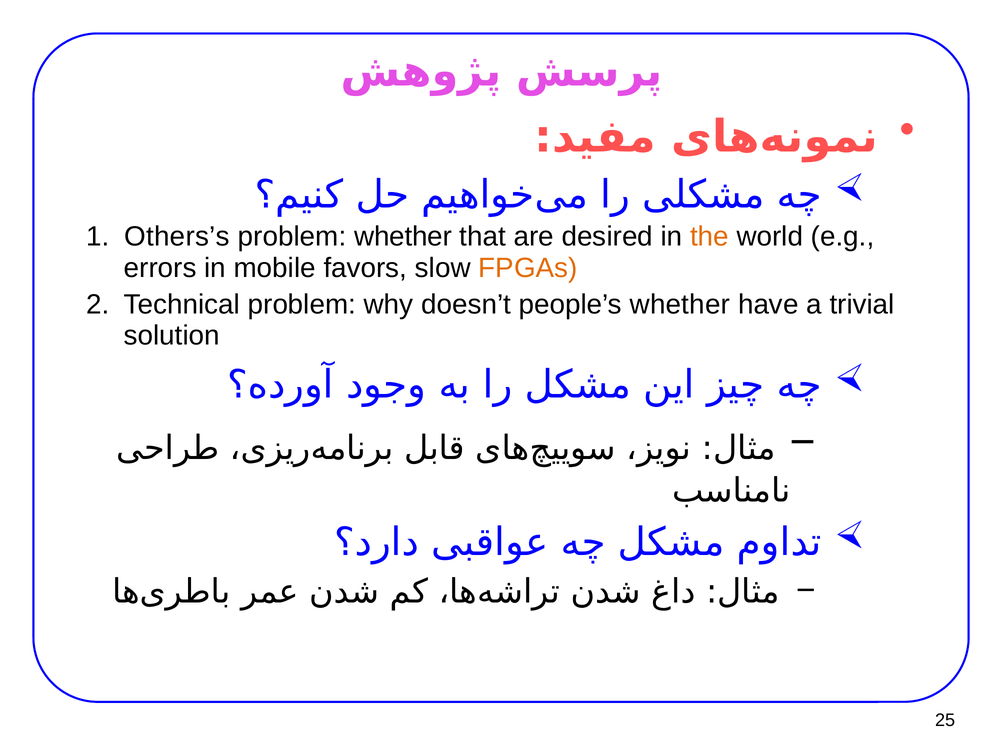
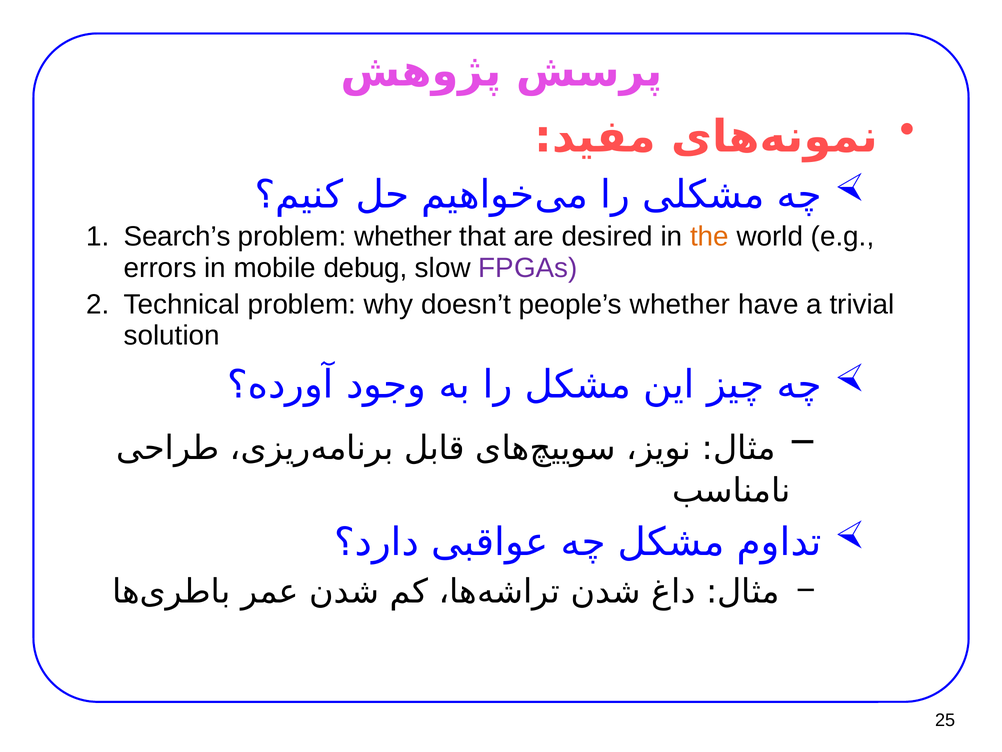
Others’s: Others’s -> Search’s
favors: favors -> debug
FPGAs colour: orange -> purple
